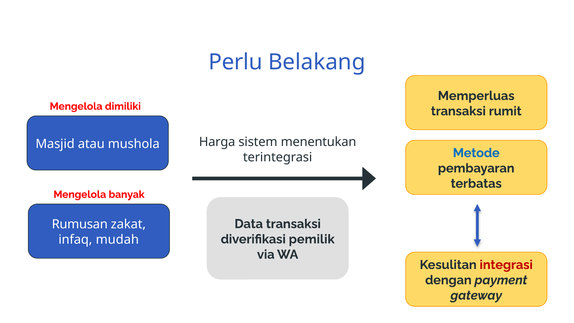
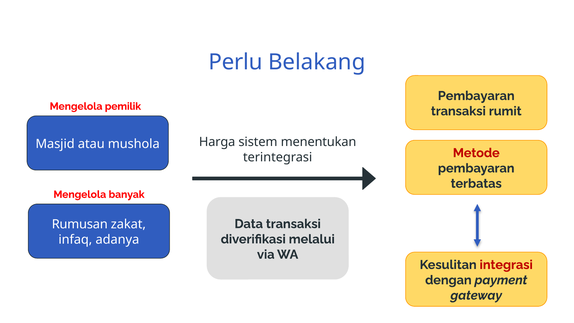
Memperluas at (476, 96): Memperluas -> Pembayaran
dimiliki: dimiliki -> pemilik
Metode colour: blue -> red
pemilik: pemilik -> melalui
mudah: mudah -> adanya
